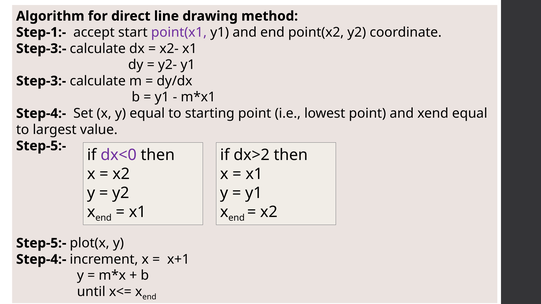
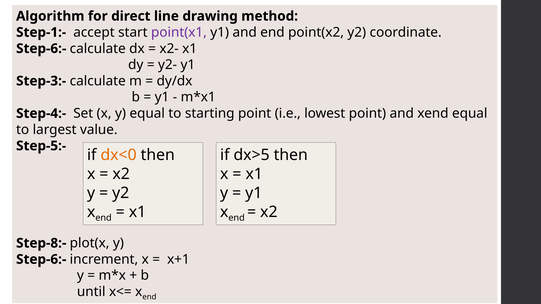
Step-3:- at (41, 49): Step-3:- -> Step-6:-
dx<0 colour: purple -> orange
dx>2: dx>2 -> dx>5
Step-5:- at (41, 243): Step-5:- -> Step-8:-
Step-4:- at (41, 260): Step-4:- -> Step-6:-
